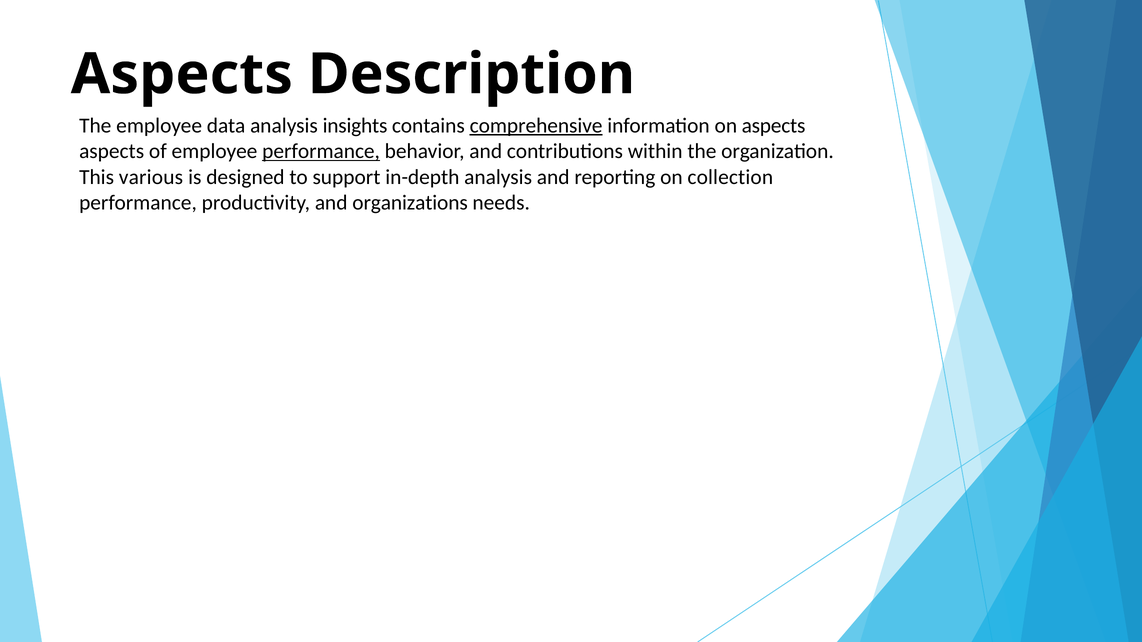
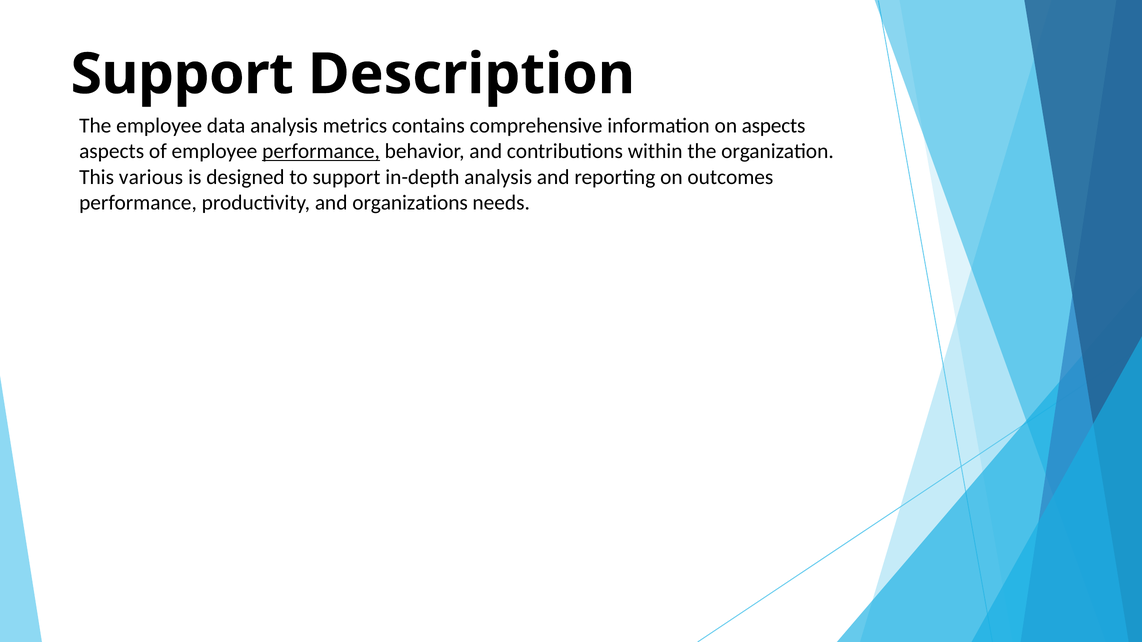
Aspects at (182, 74): Aspects -> Support
insights: insights -> metrics
comprehensive underline: present -> none
collection: collection -> outcomes
